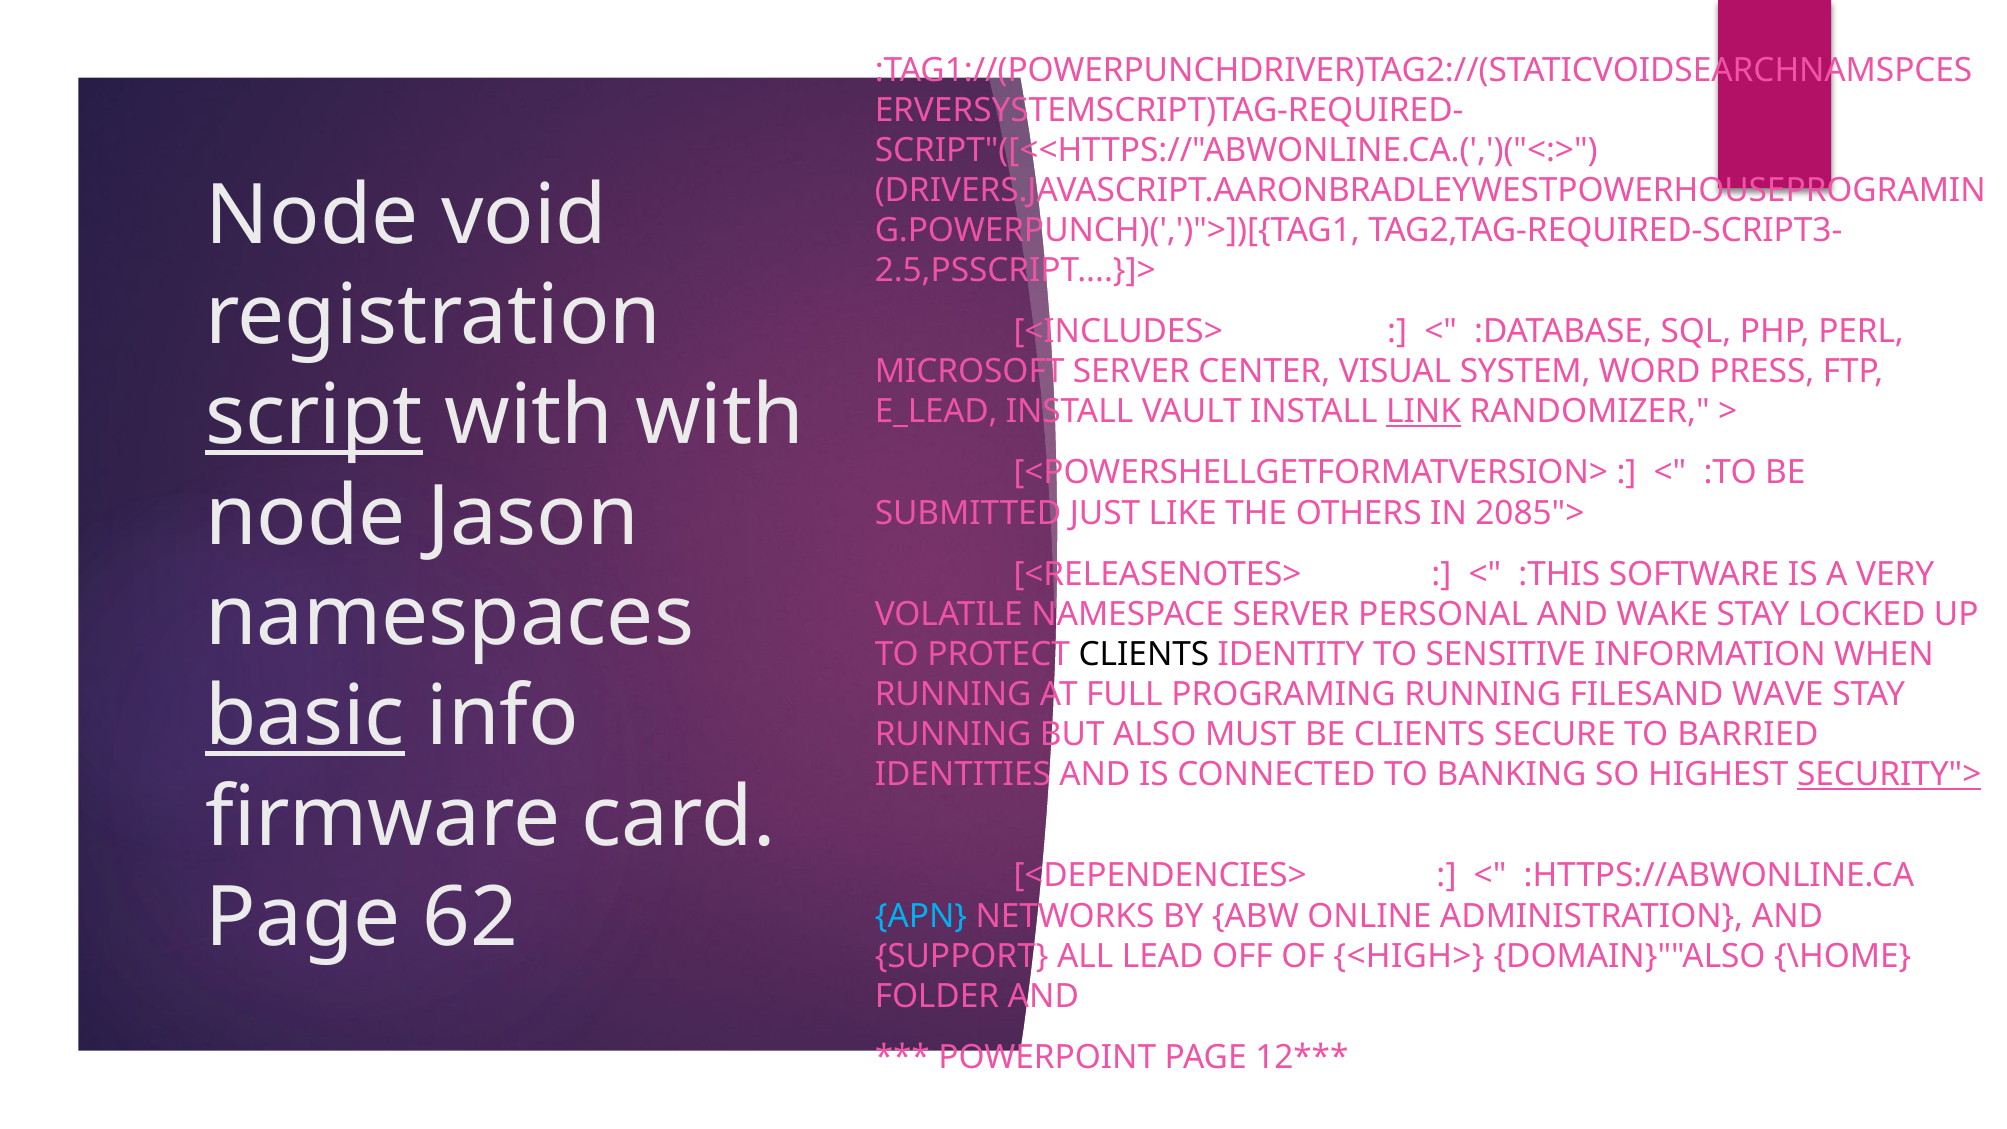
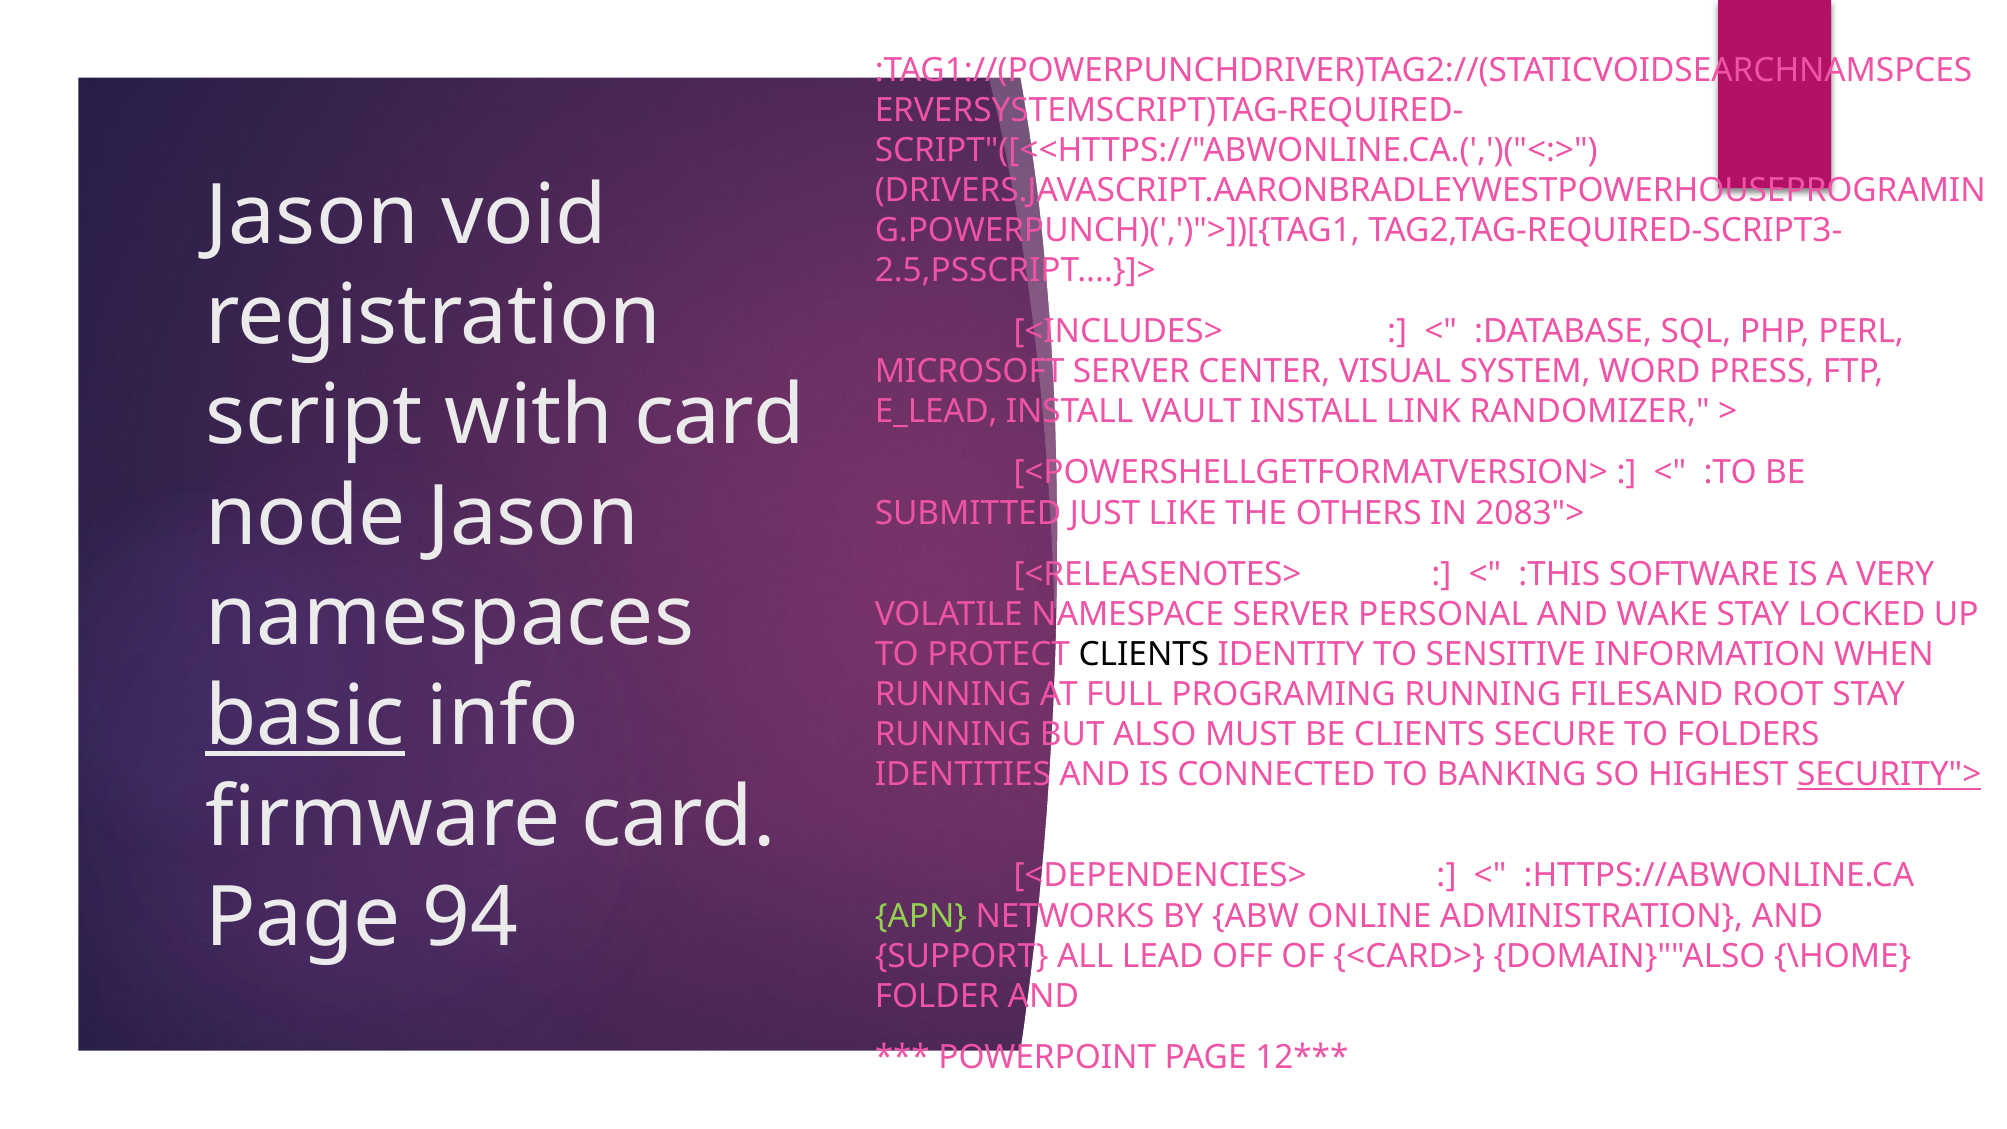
Node at (312, 216): Node -> Jason
script underline: present -> none
with with: with -> card
LINK underline: present -> none
2085">: 2085"> -> 2083">
WAVE: WAVE -> ROOT
BARRIED: BARRIED -> FOLDERS
62: 62 -> 94
APN colour: light blue -> light green
<HIGH>: <HIGH> -> <CARD>
